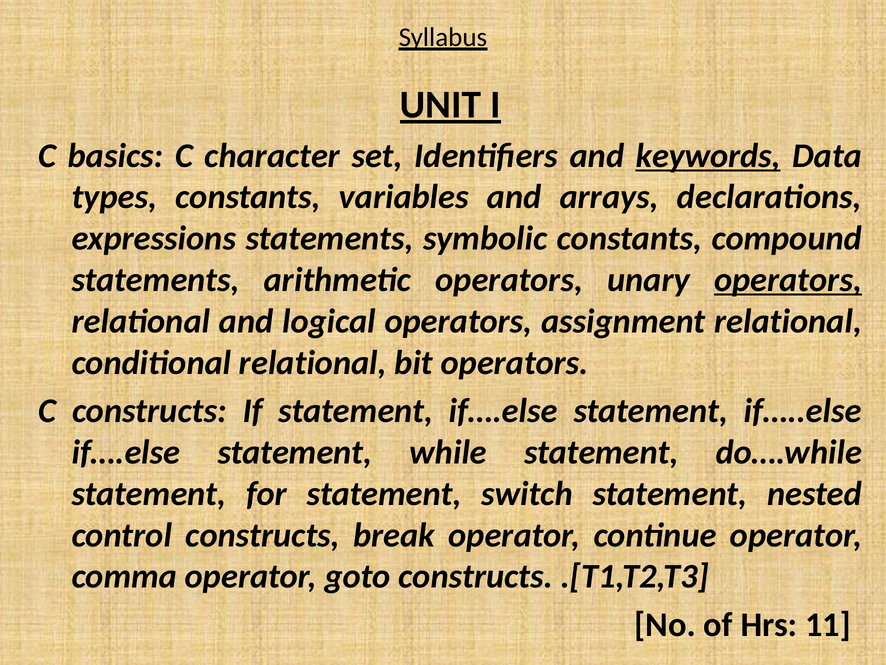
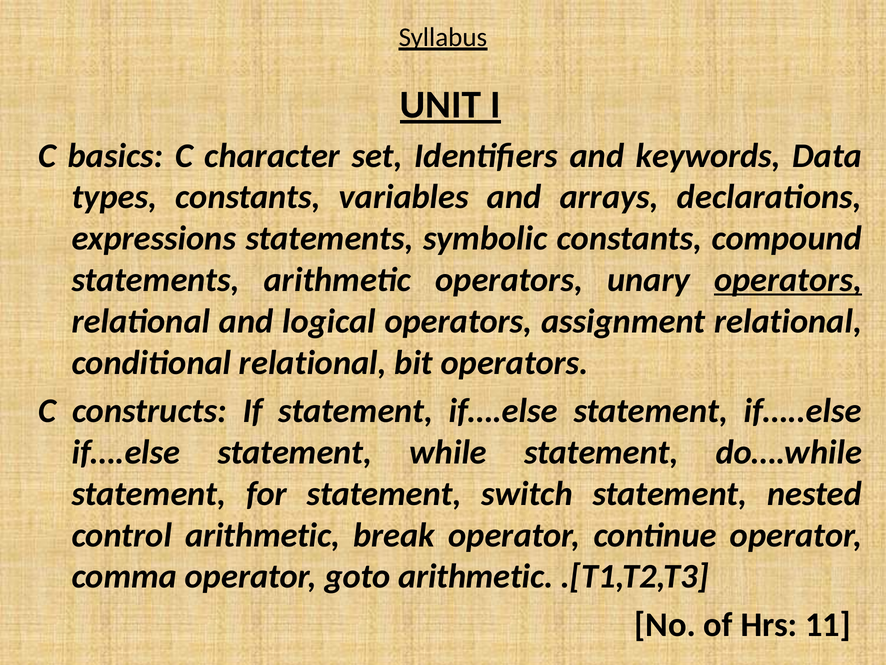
keywords underline: present -> none
control constructs: constructs -> arithmetic
goto constructs: constructs -> arithmetic
